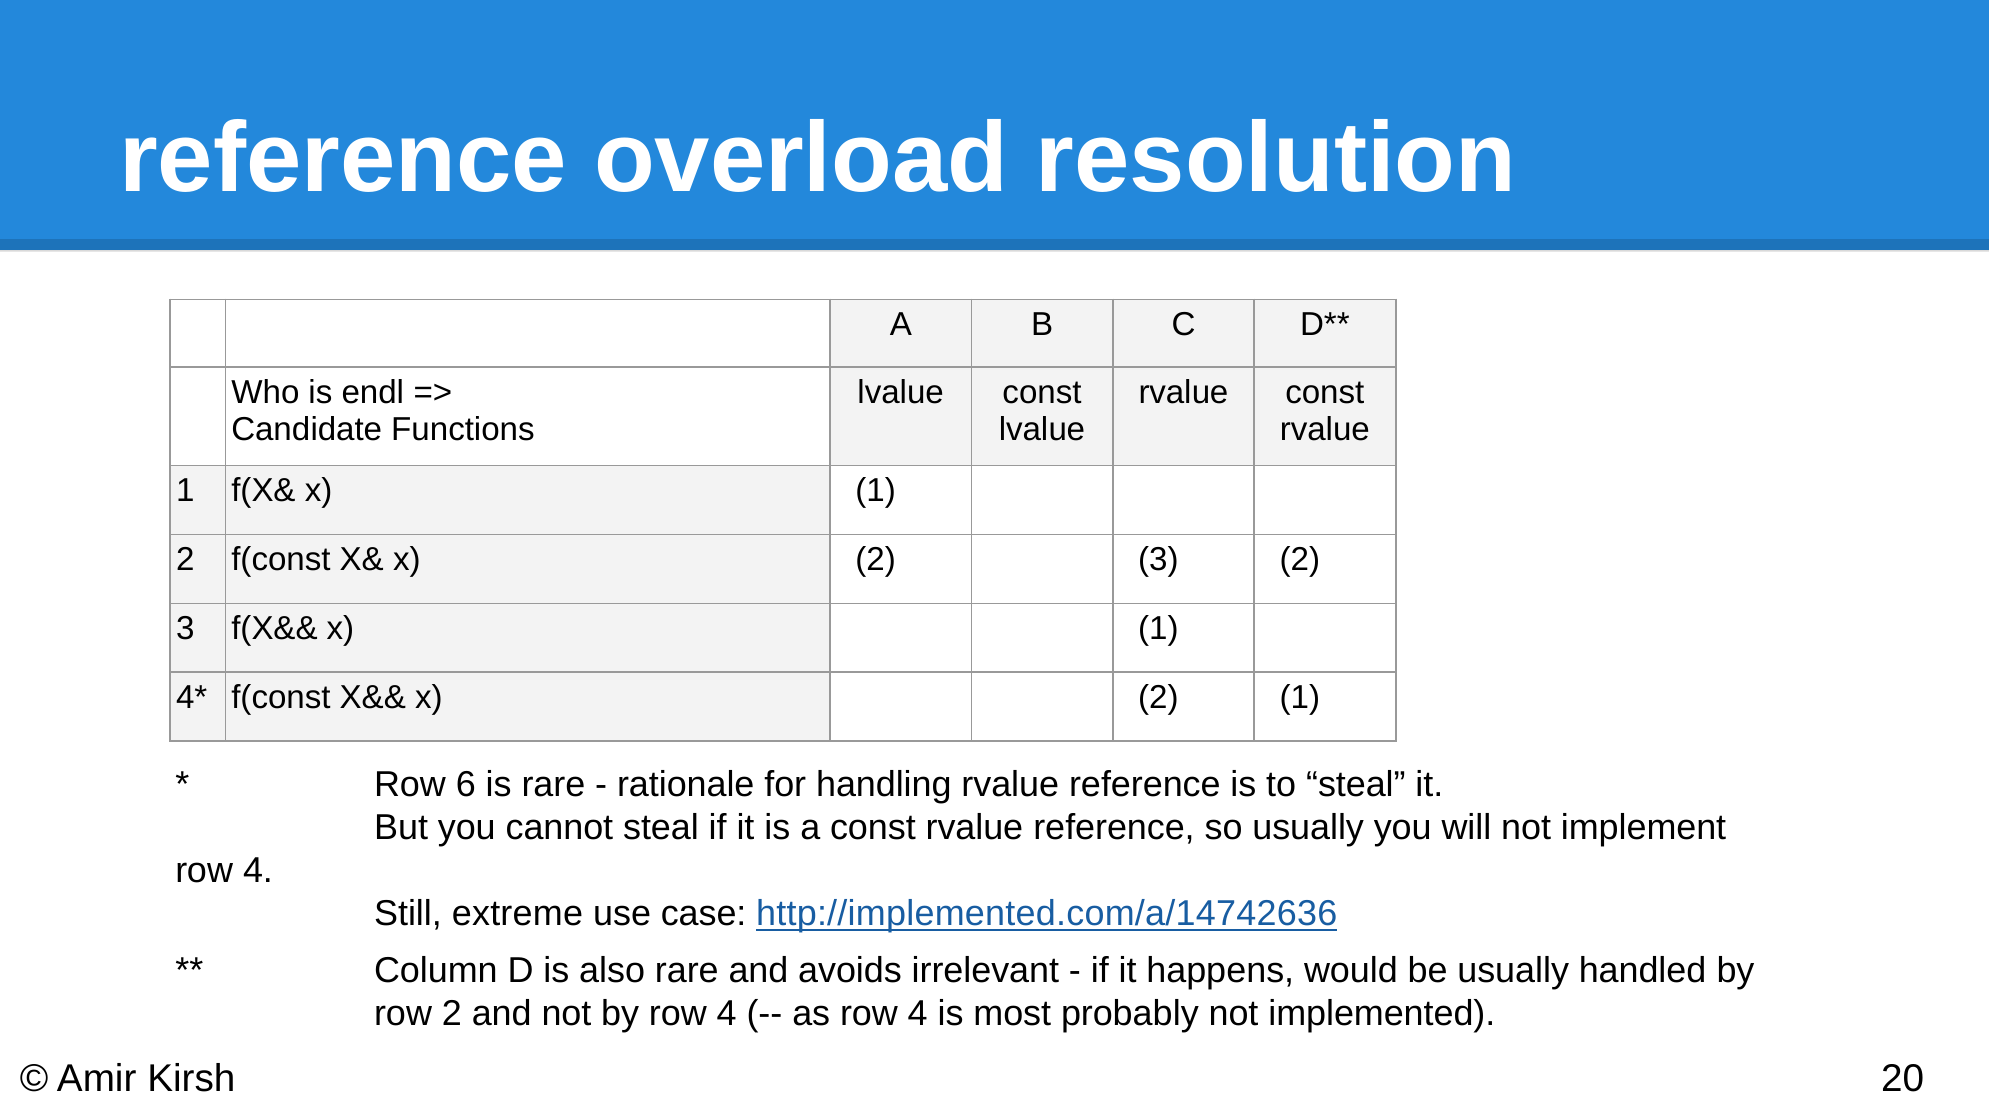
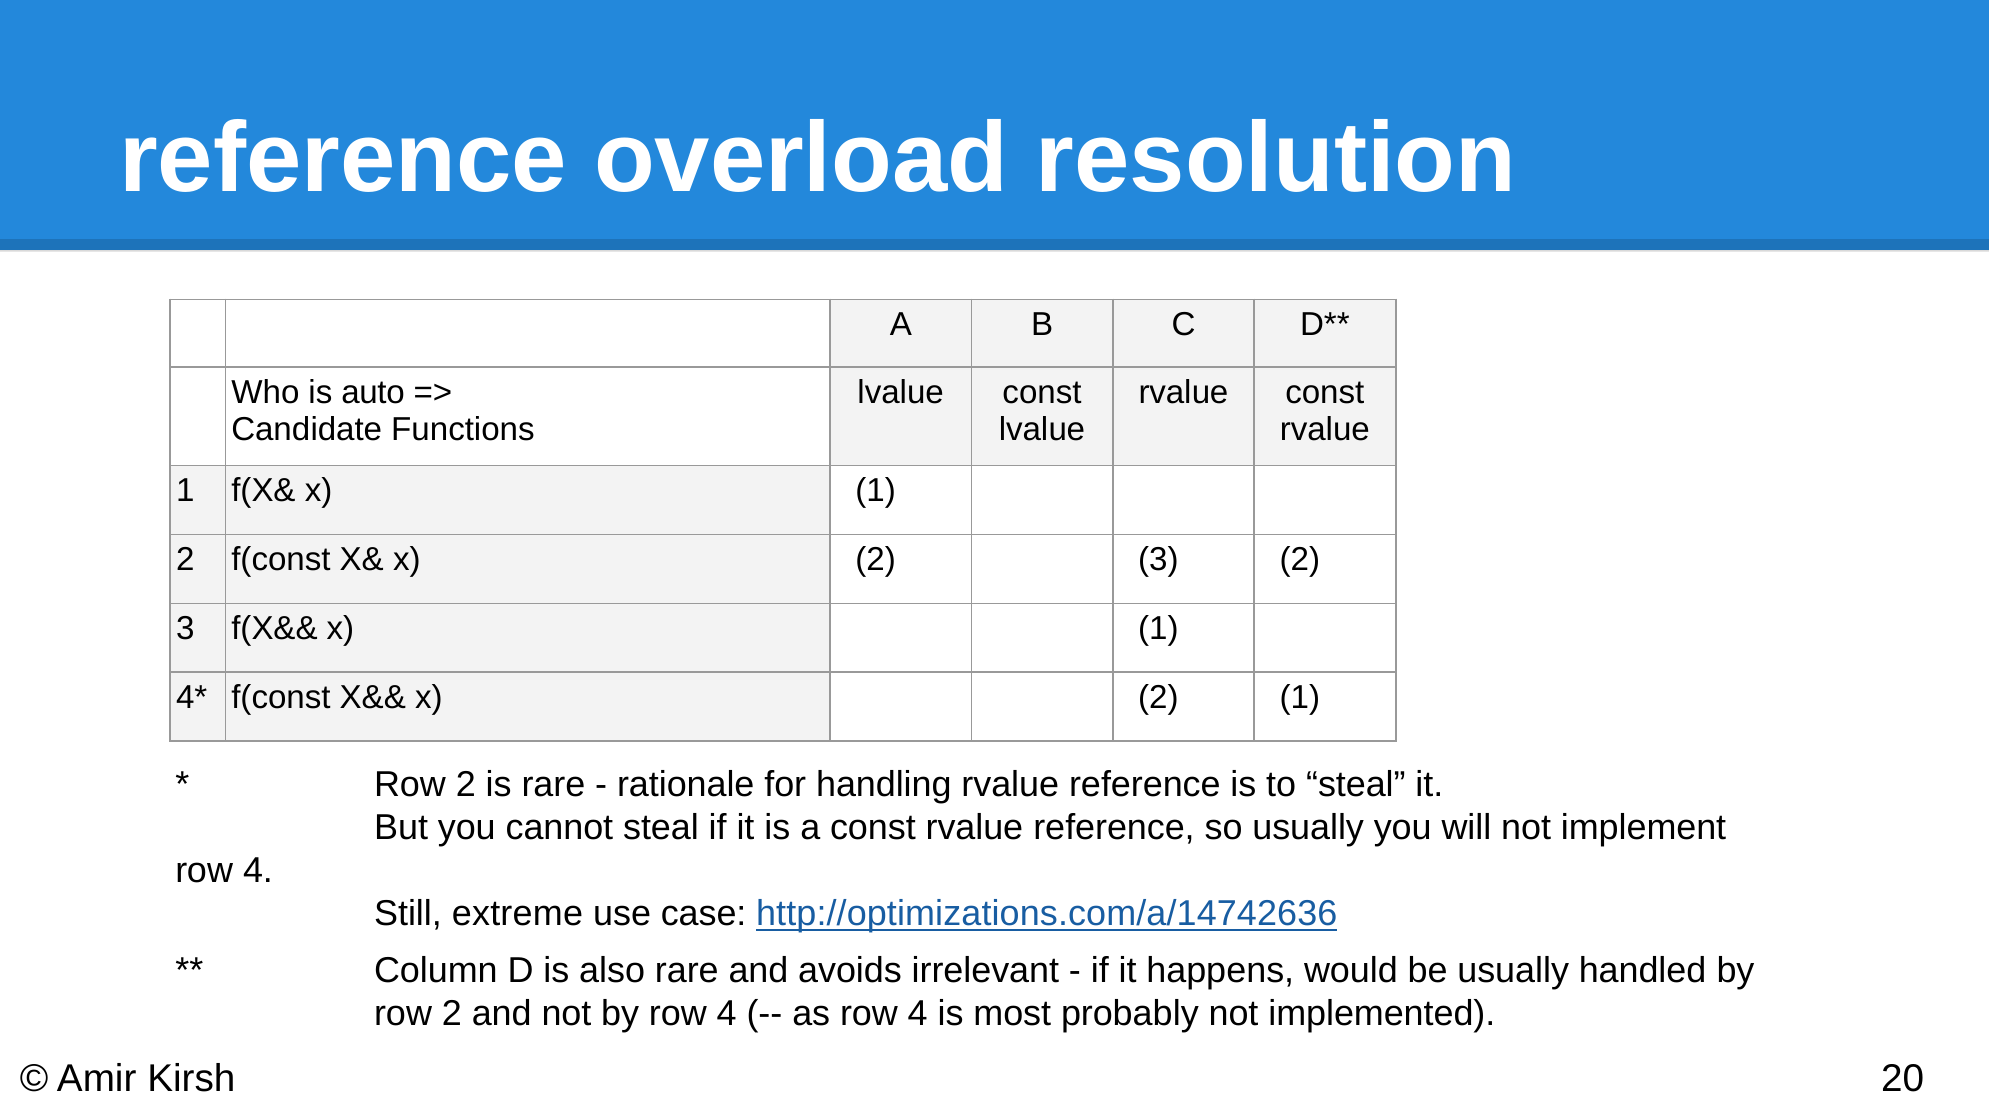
endl: endl -> auto
6 at (466, 784): 6 -> 2
http://implemented.com/a/14742636: http://implemented.com/a/14742636 -> http://optimizations.com/a/14742636
